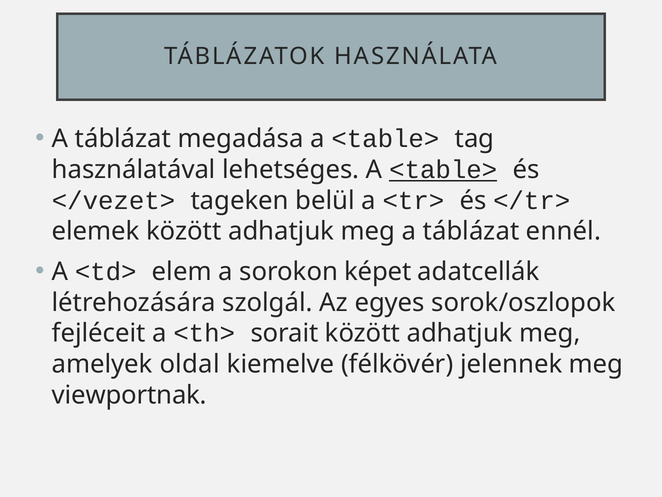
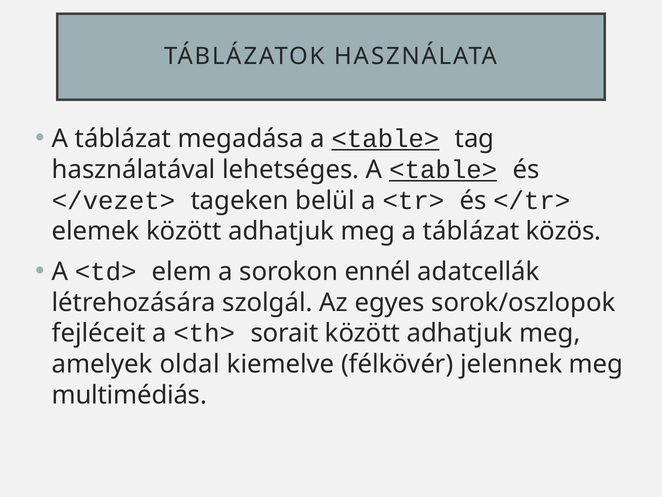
<table> at (385, 138) underline: none -> present
ennél: ennél -> közös
képet: képet -> ennél
viewportnak: viewportnak -> multimédiás
